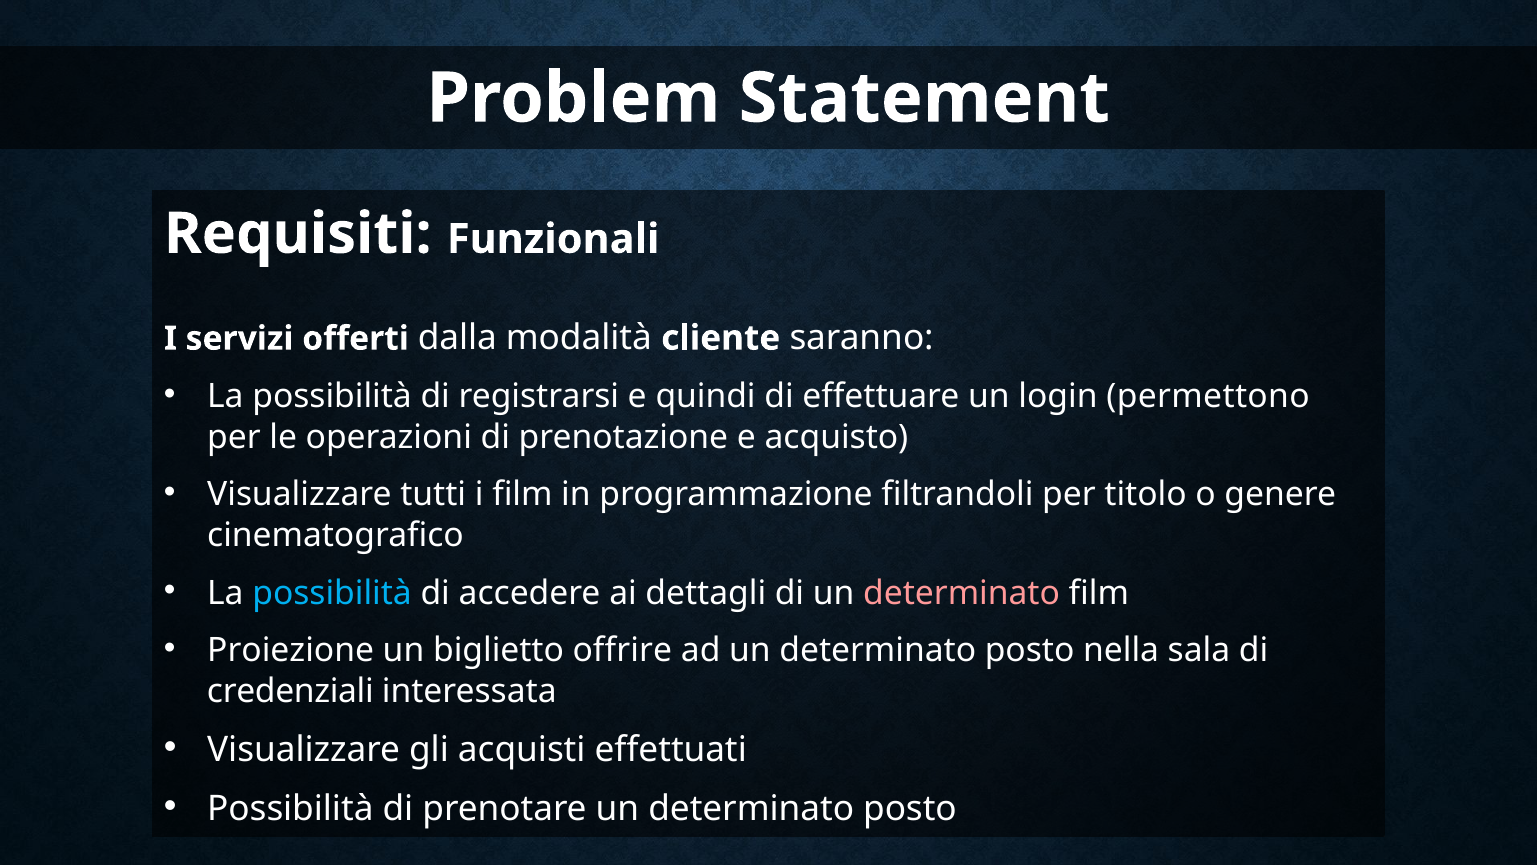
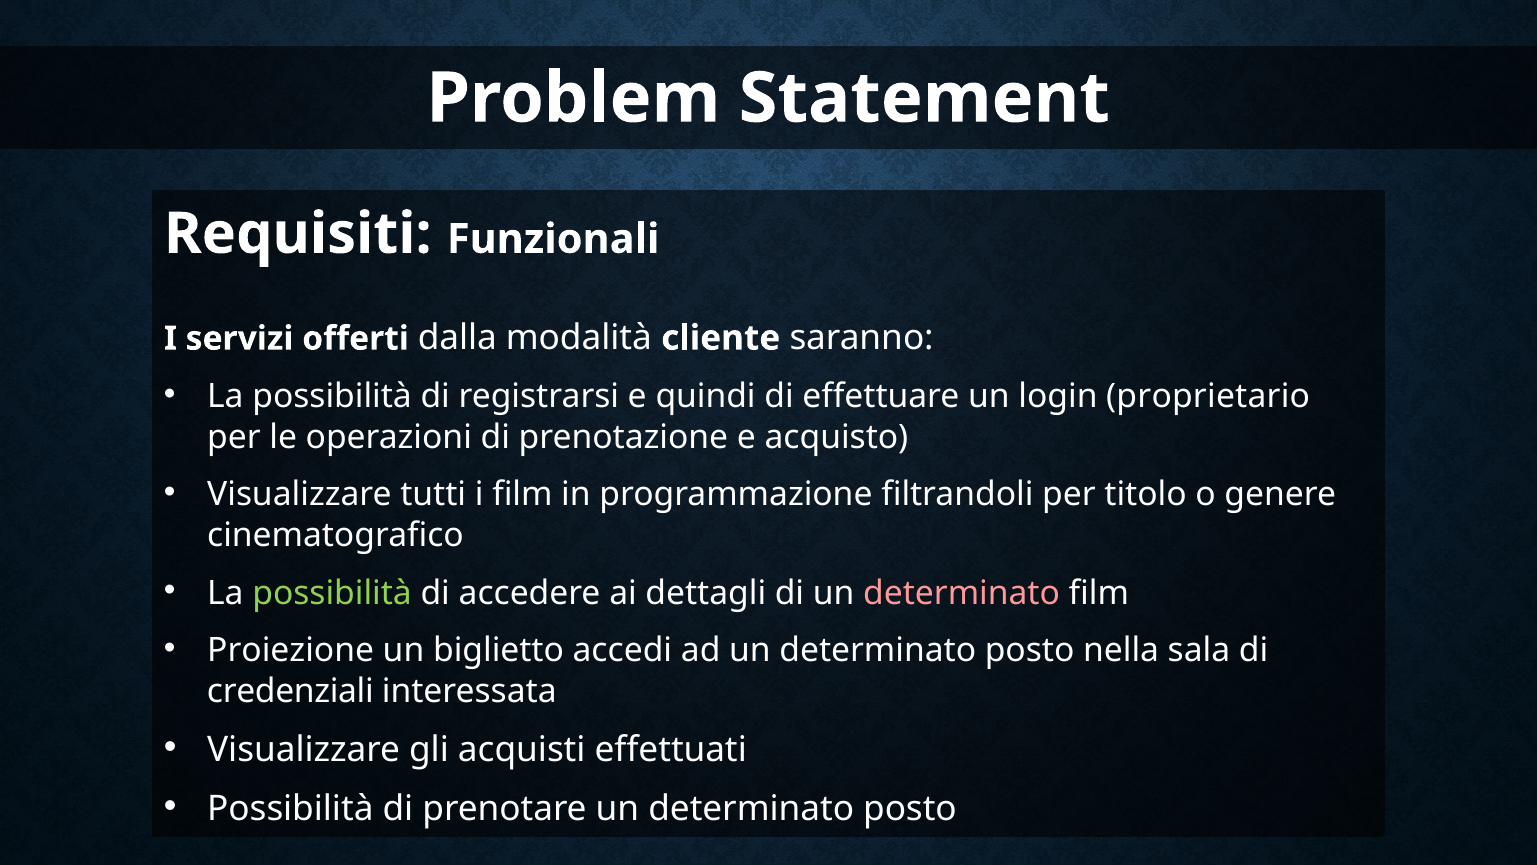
permettono: permettono -> proprietario
possibilità at (332, 593) colour: light blue -> light green
offrire: offrire -> accedi
